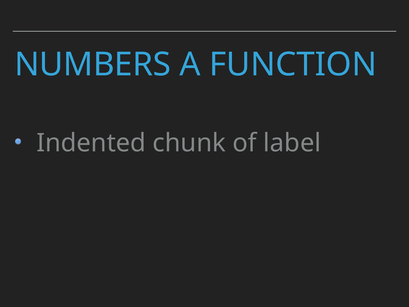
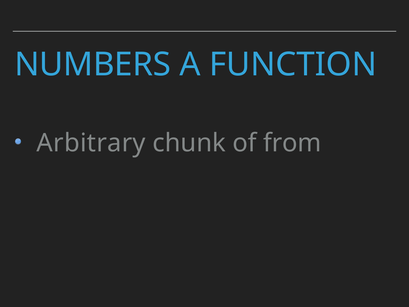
Indented: Indented -> Arbitrary
label: label -> from
